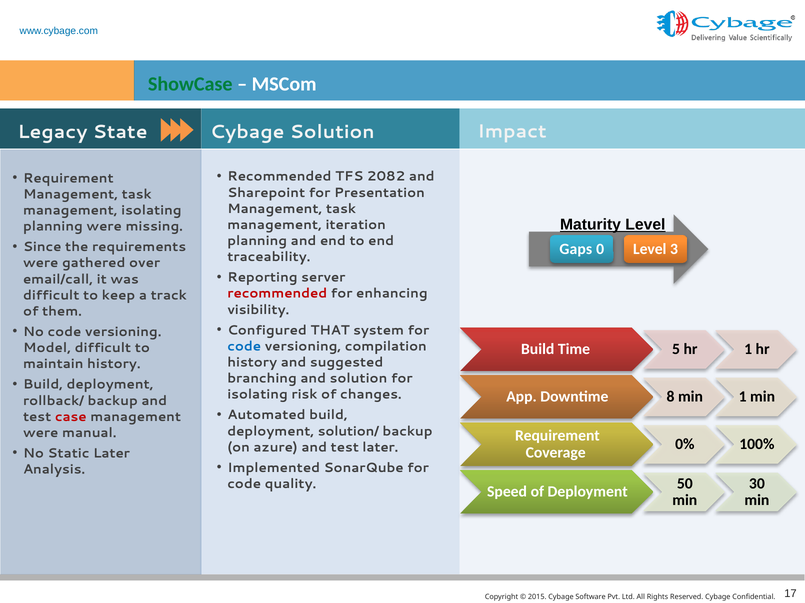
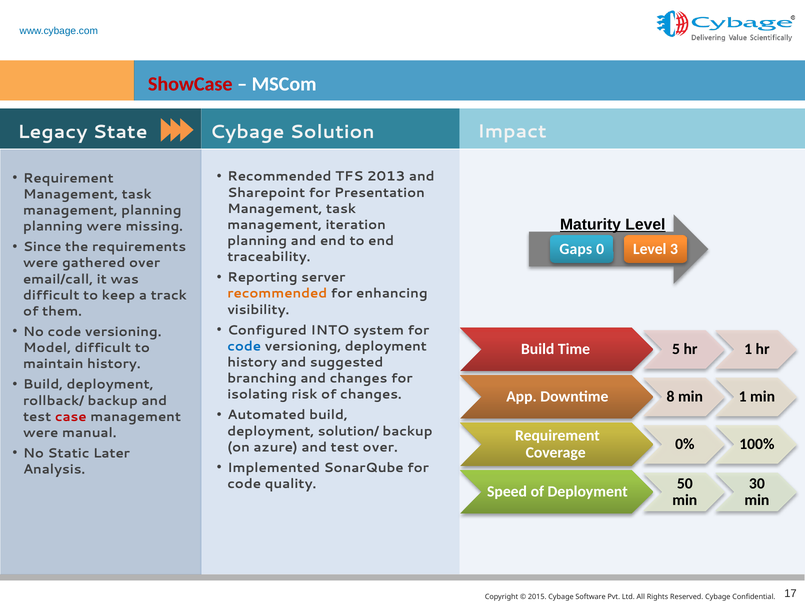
ShowCase colour: green -> red
2082: 2082 -> 2013
management isolating: isolating -> planning
recommended at (277, 294) colour: red -> orange
THAT: THAT -> INTO
versioning compilation: compilation -> deployment
and solution: solution -> changes
test later: later -> over
